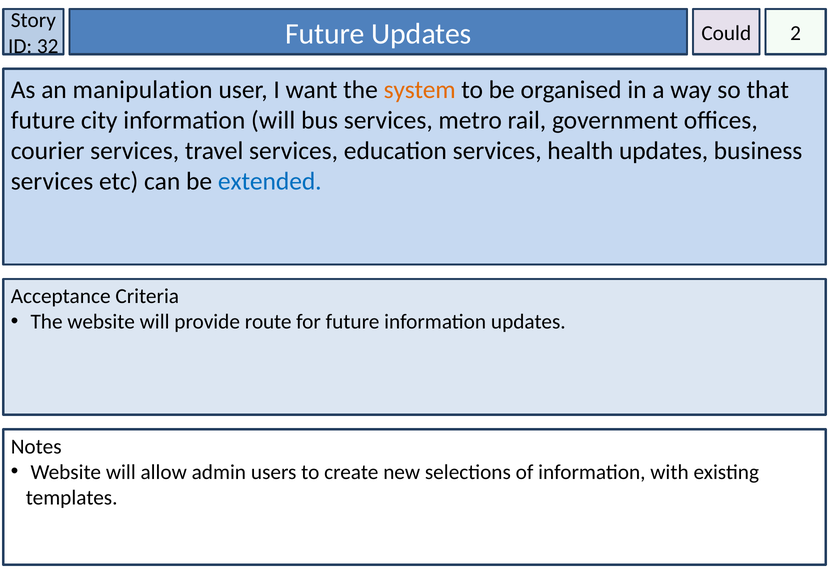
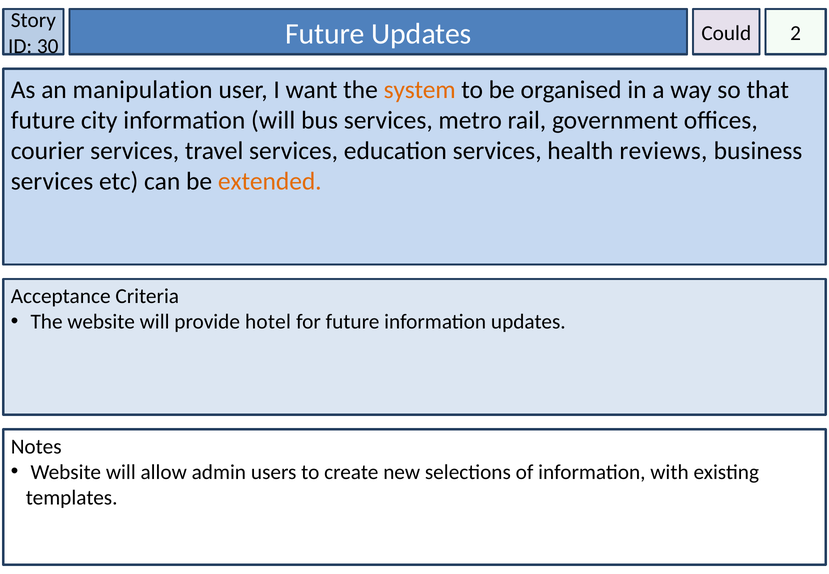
32: 32 -> 30
health updates: updates -> reviews
extended colour: blue -> orange
route: route -> hotel
